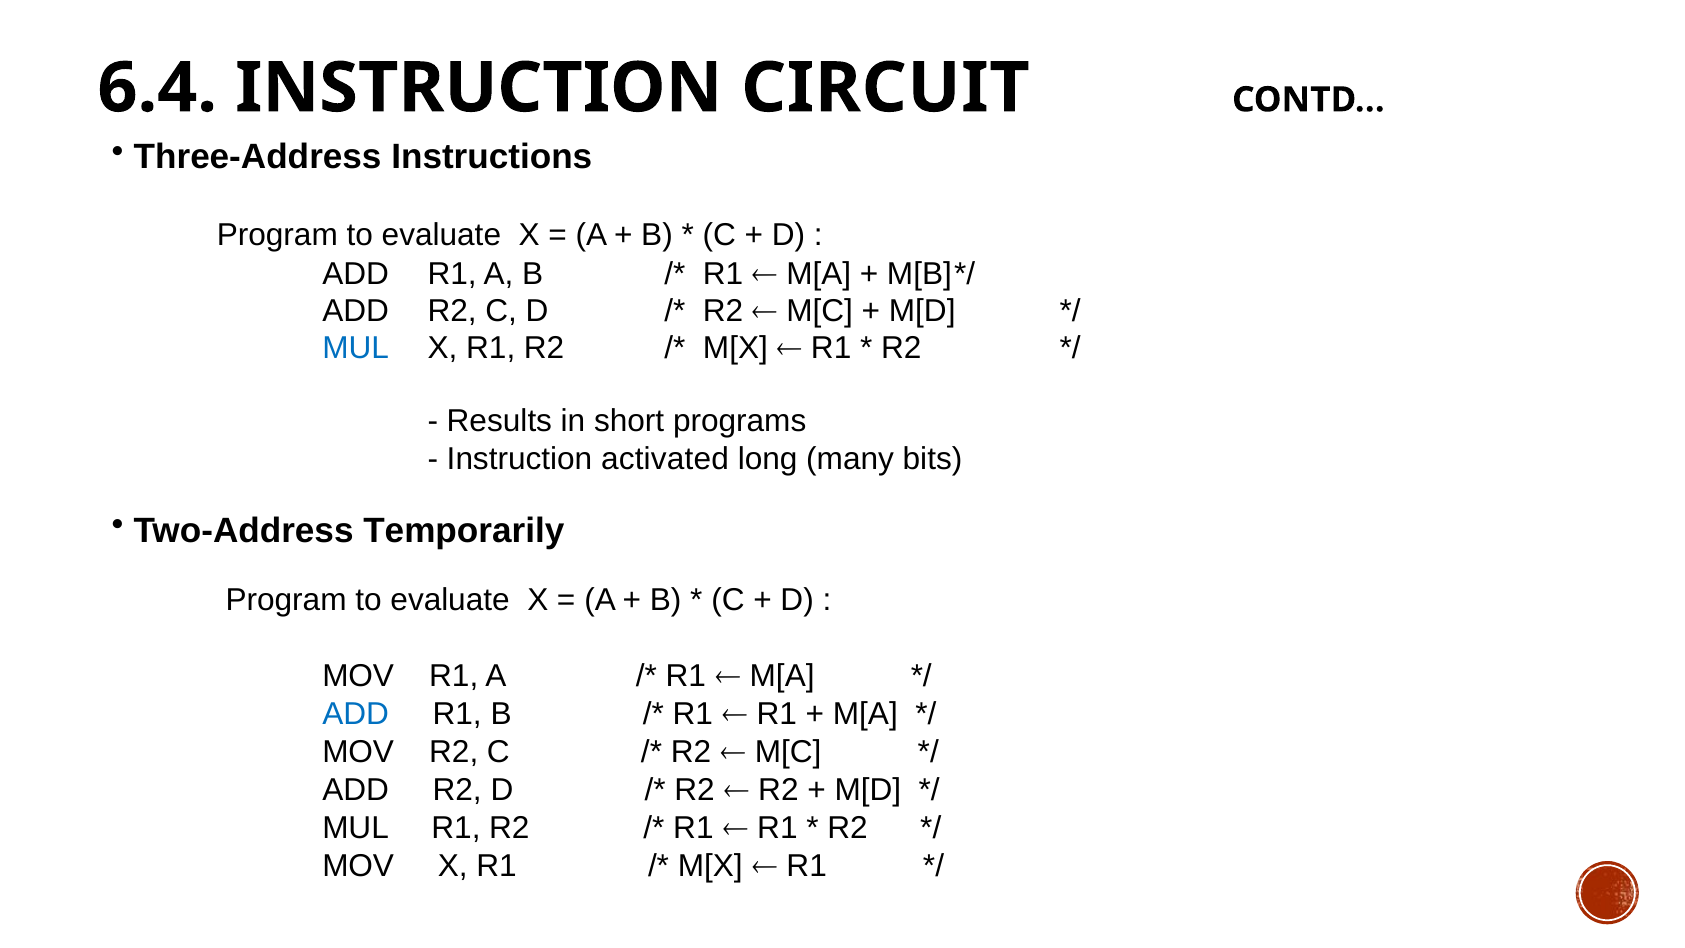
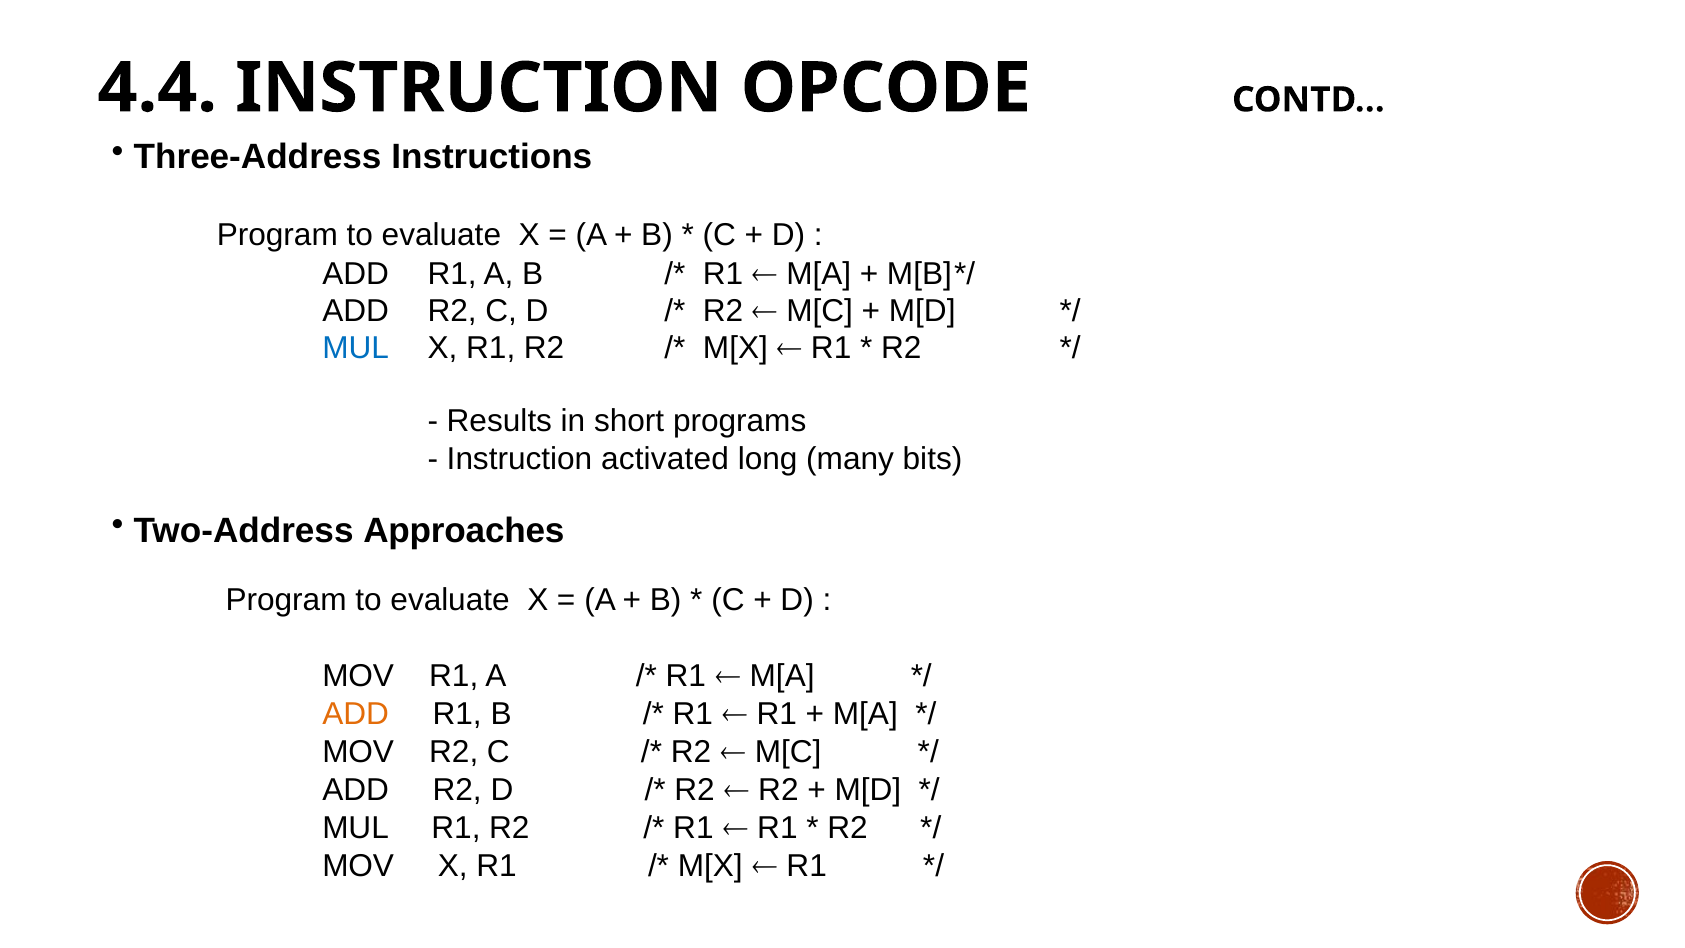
6.4: 6.4 -> 4.4
CIRCUIT: CIRCUIT -> OPCODE
Temporarily: Temporarily -> Approaches
ADD at (356, 714) colour: blue -> orange
